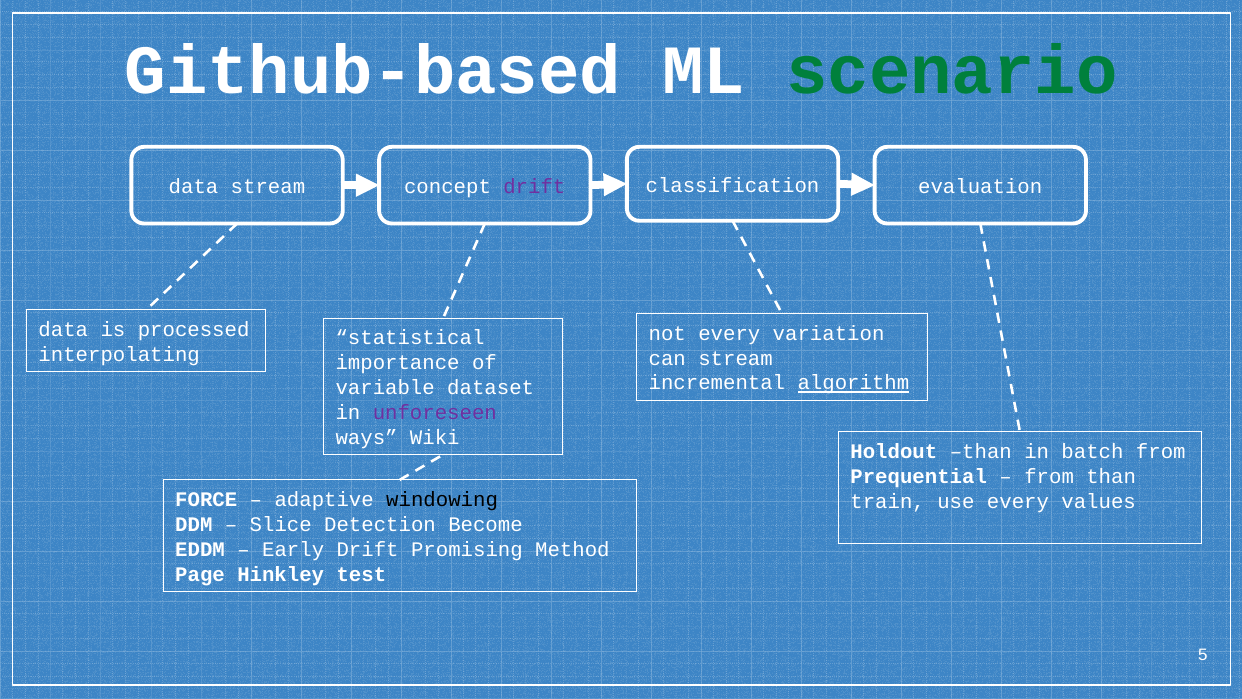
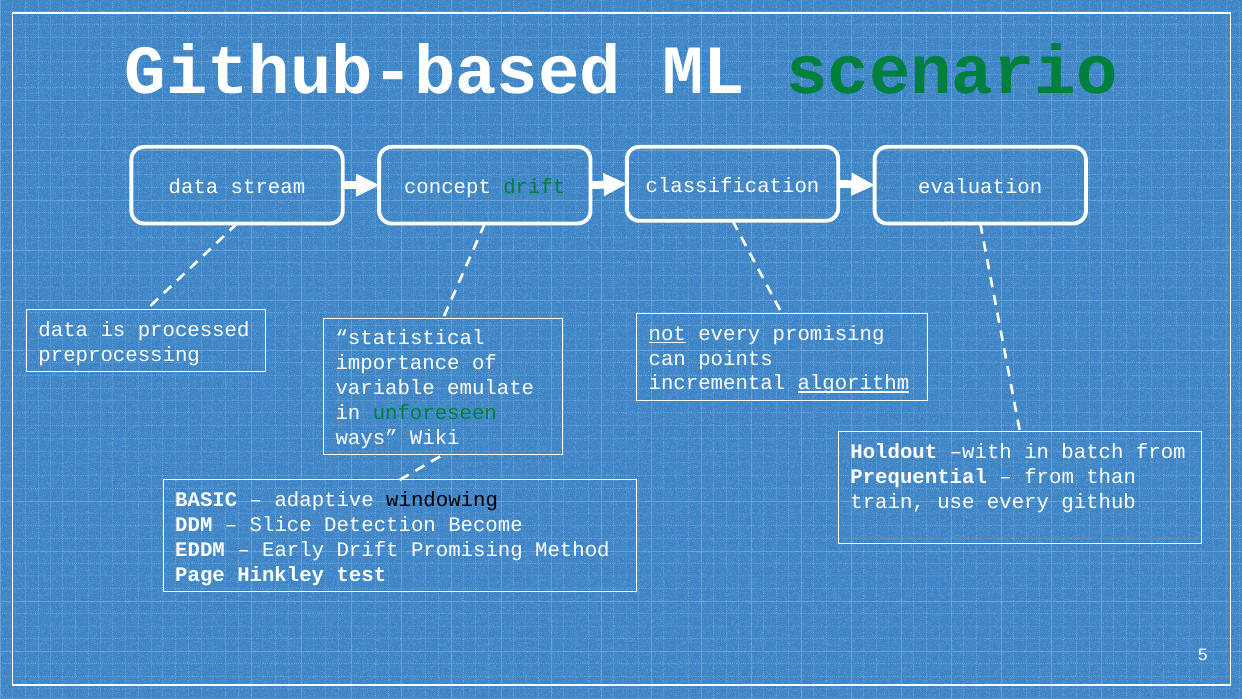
drift at (534, 186) colour: purple -> green
not underline: none -> present
every variation: variation -> promising
interpolating: interpolating -> preprocessing
can stream: stream -> points
dataset: dataset -> emulate
unforeseen colour: purple -> green
Holdout than: than -> with
FORCE: FORCE -> BASIC
values: values -> github
